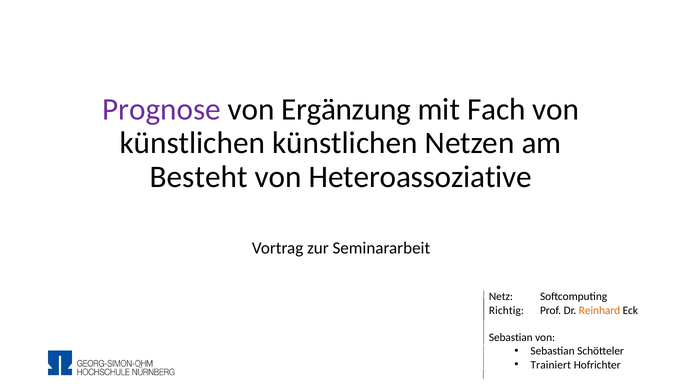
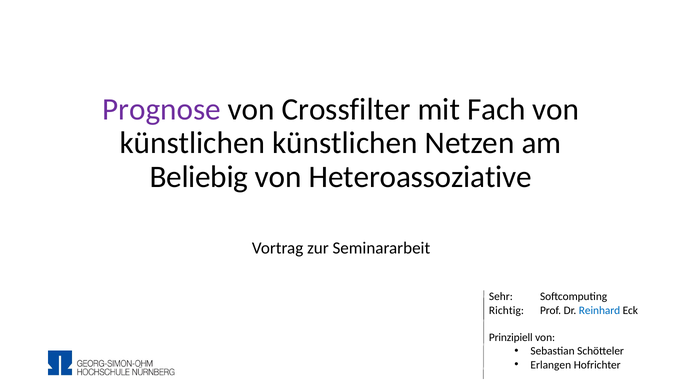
Ergänzung: Ergänzung -> Crossfilter
Besteht: Besteht -> Beliebig
Netz: Netz -> Sehr
Reinhard colour: orange -> blue
Sebastian at (511, 337): Sebastian -> Prinzipiell
Trainiert: Trainiert -> Erlangen
